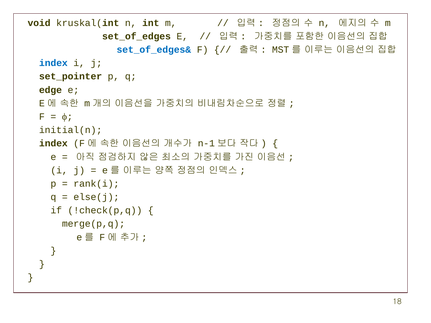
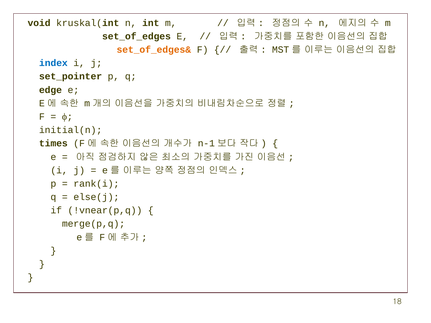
set_of_edges& colour: blue -> orange
index at (53, 144): index -> times
!check(p,q: !check(p,q -> !vnear(p,q
